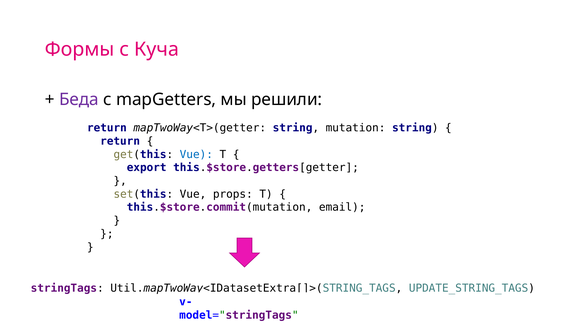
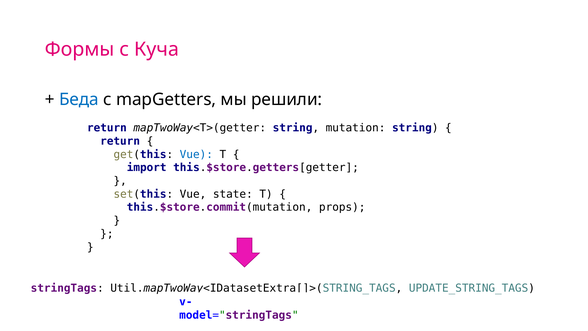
Беда colour: purple -> blue
export: export -> import
props: props -> state
email: email -> props
